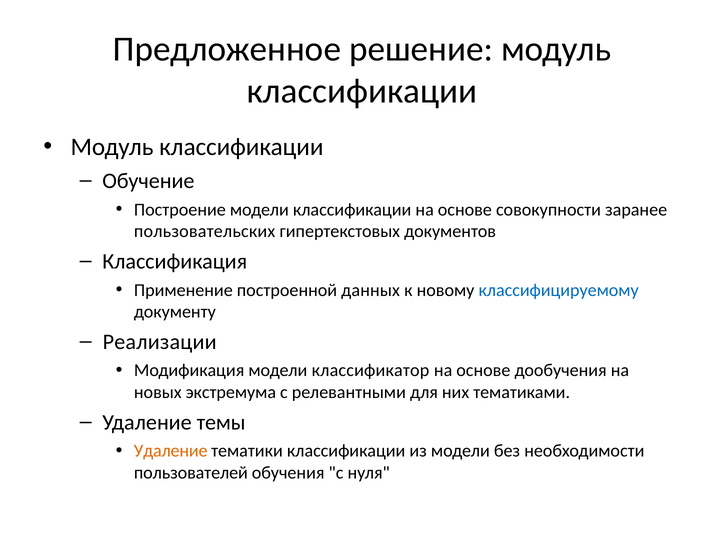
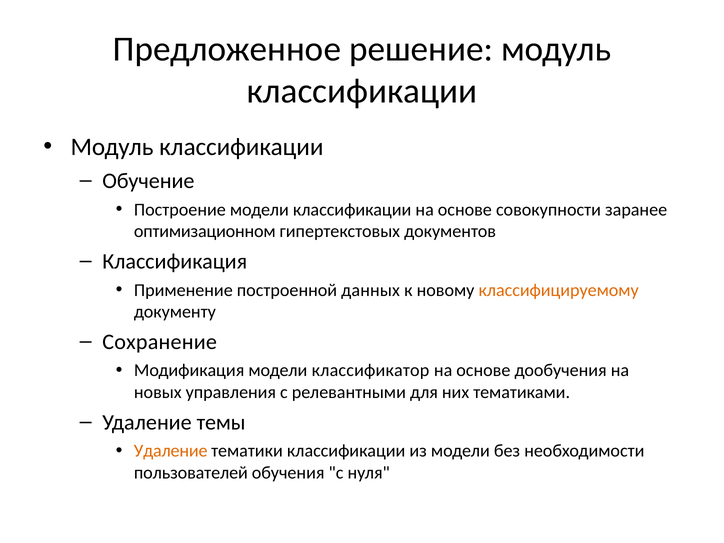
пользовательских: пользовательских -> оптимизационном
классифицируемому colour: blue -> orange
Реализации: Реализации -> Сохранение
экстремума: экстремума -> управления
